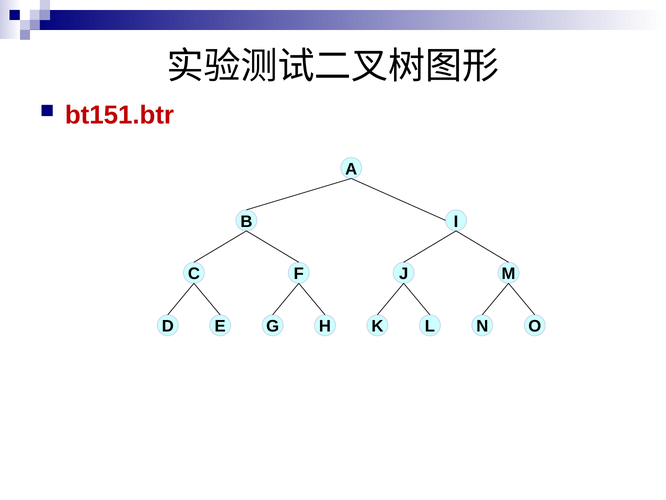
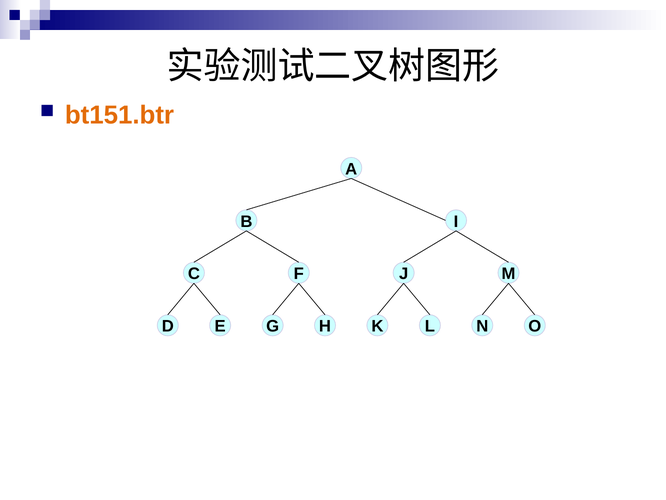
bt151.btr colour: red -> orange
